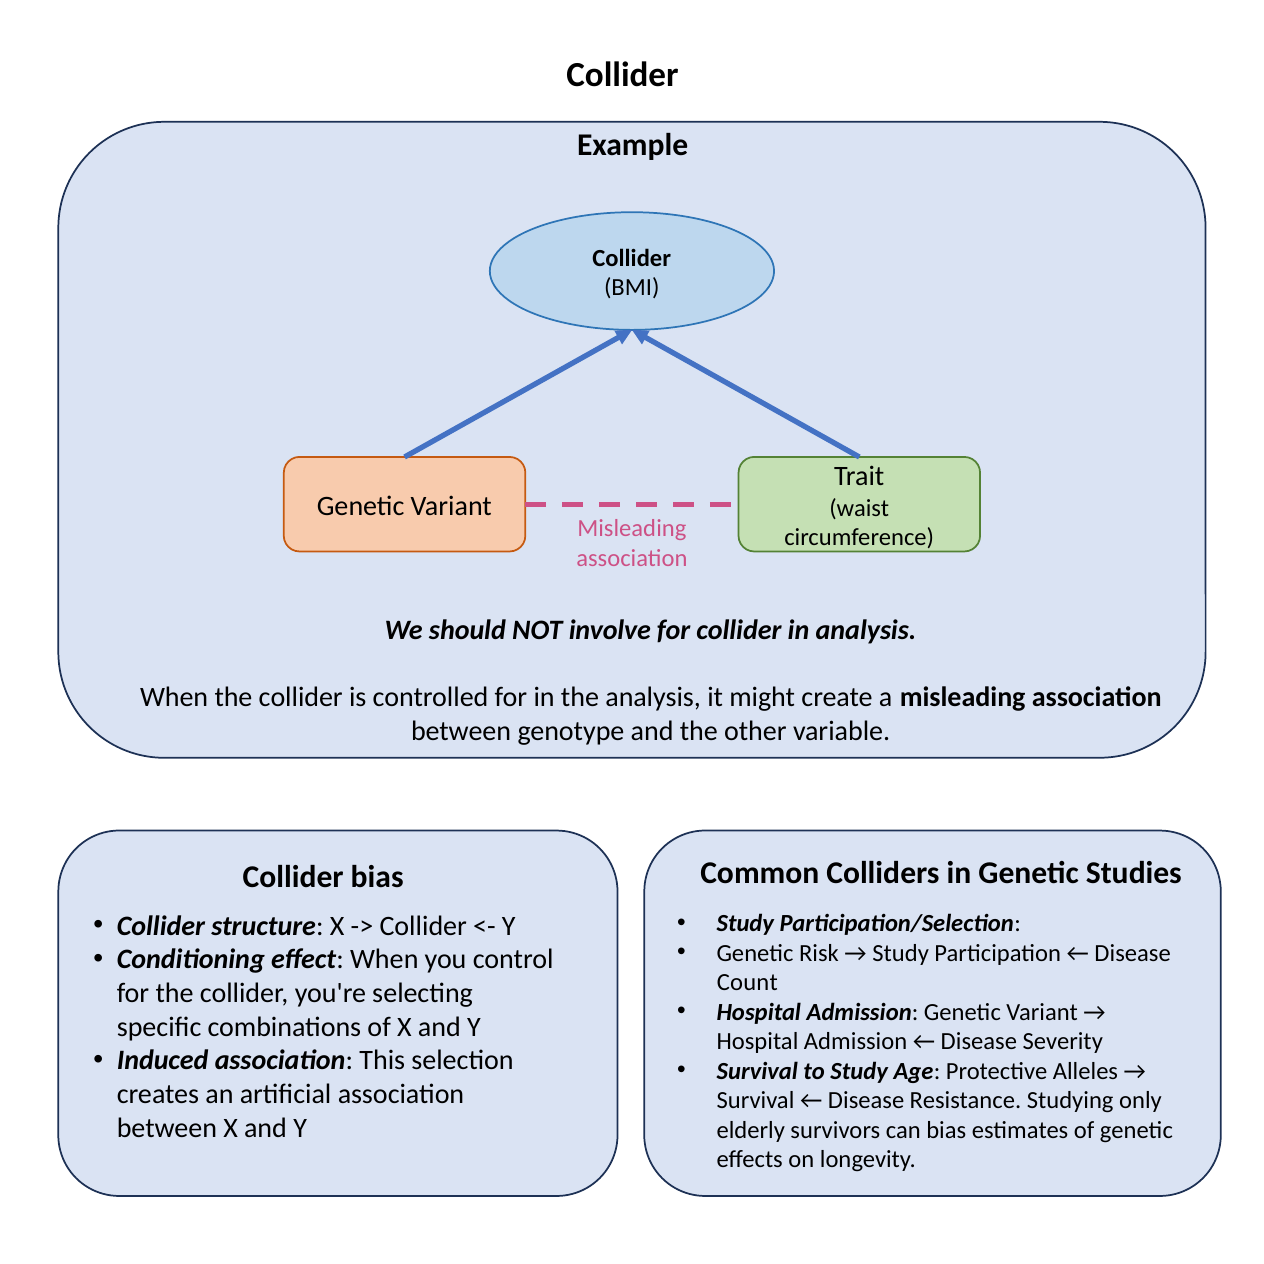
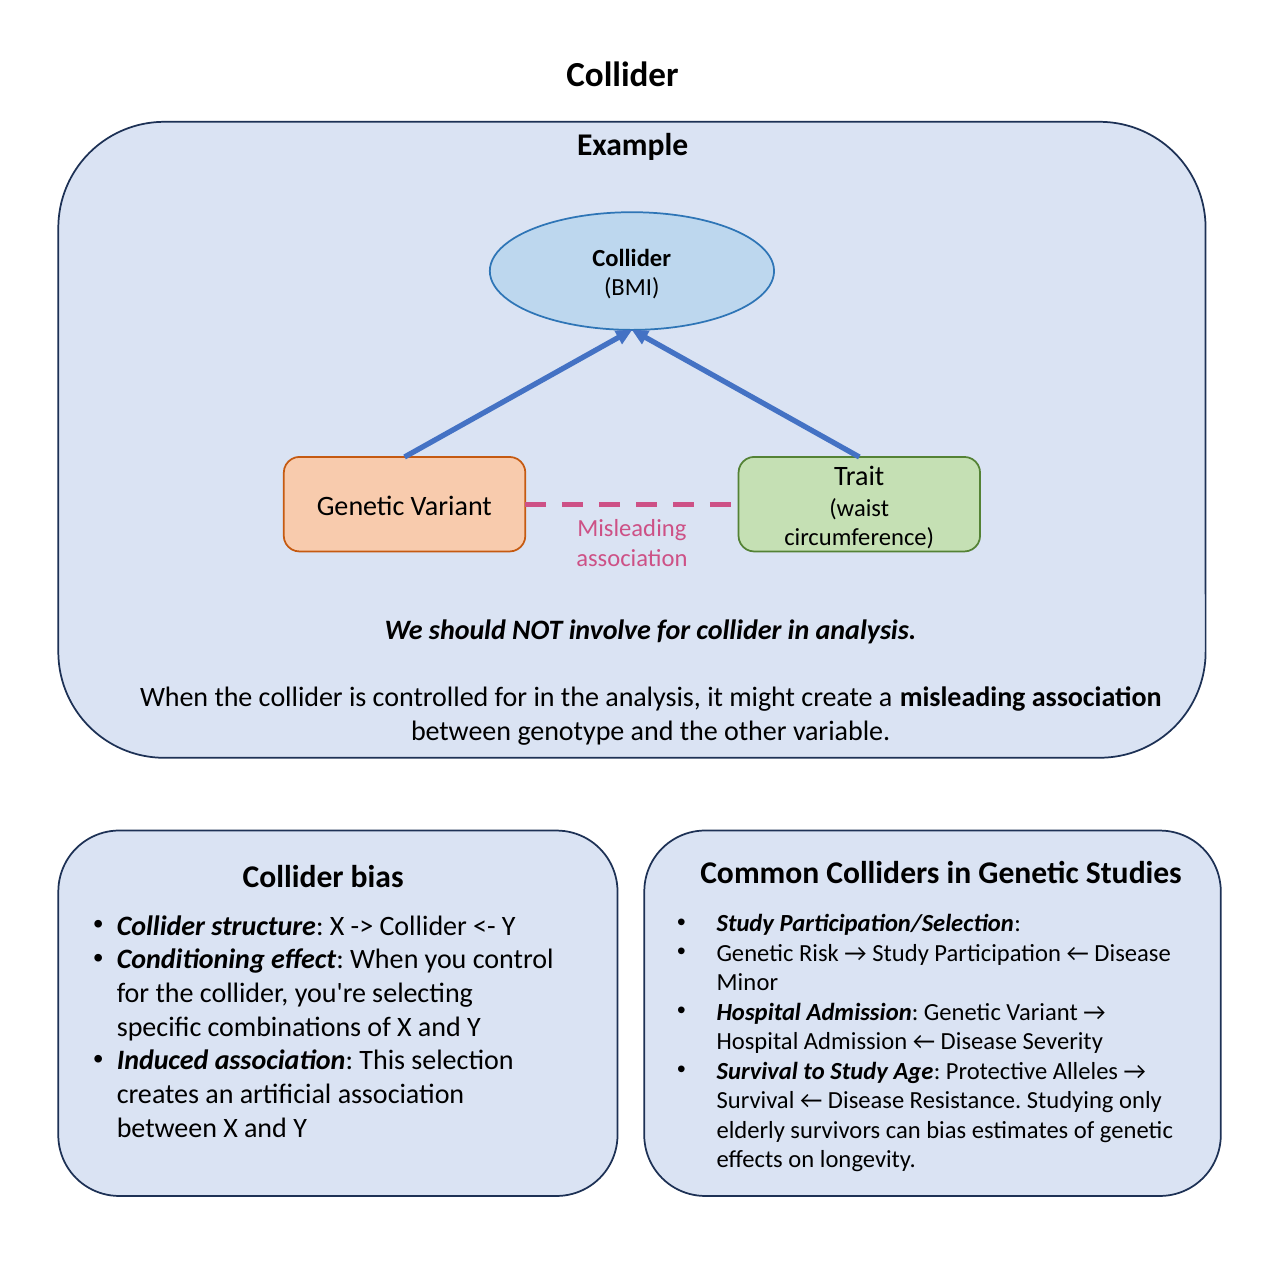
Count: Count -> Minor
